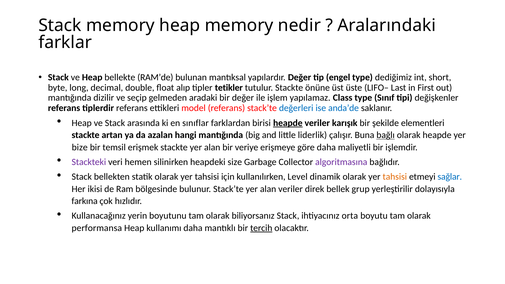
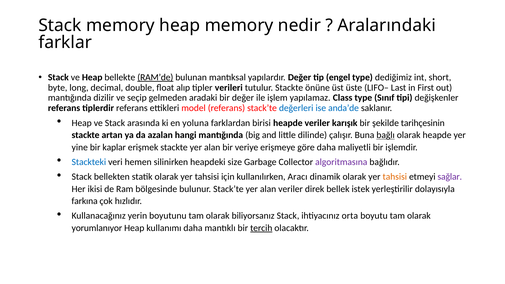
RAM’de underline: none -> present
tetikler: tetikler -> verileri
sınıflar: sınıflar -> yoluna
heapde at (288, 123) underline: present -> none
elementleri: elementleri -> tarihçesinin
liderlik: liderlik -> dilinde
bize: bize -> yine
temsil: temsil -> kaplar
Stackteki colour: purple -> blue
Level: Level -> Aracı
sağlar colour: blue -> purple
grup: grup -> istek
performansa: performansa -> yorumlanıyor
